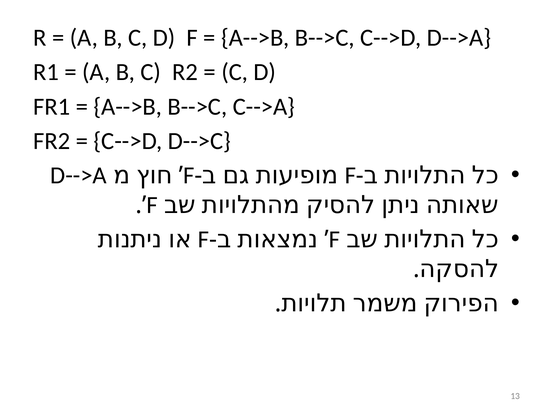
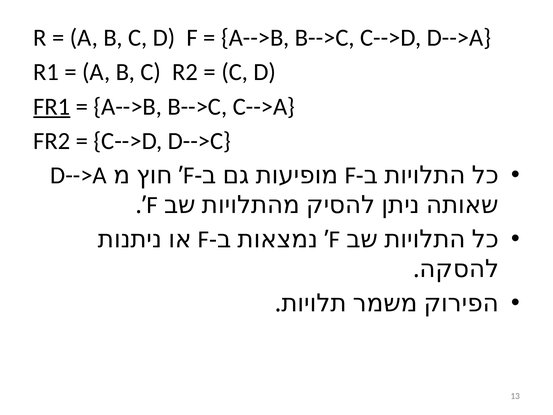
FR1 underline: none -> present
